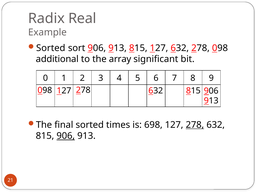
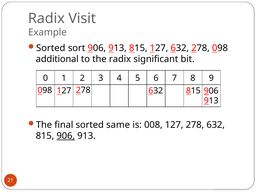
Real: Real -> Visit
the array: array -> radix
times: times -> same
698: 698 -> 008
278 at (195, 125) underline: present -> none
